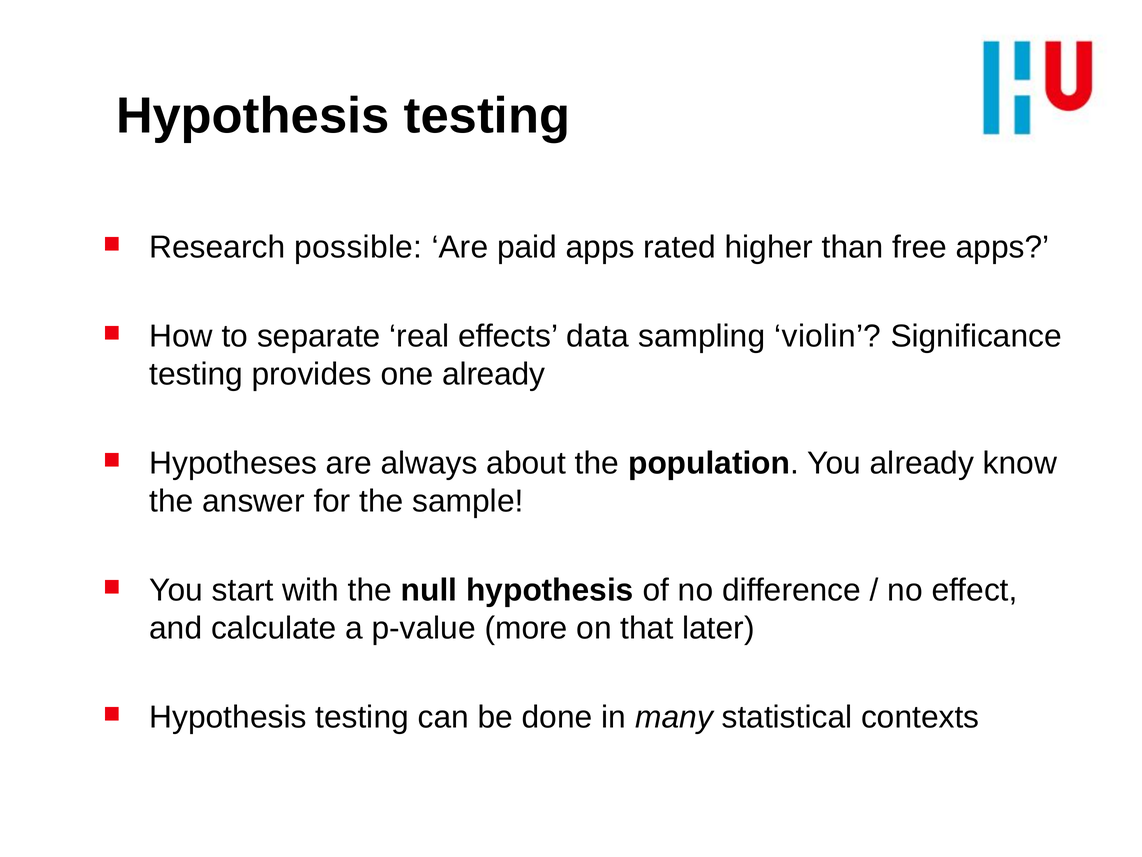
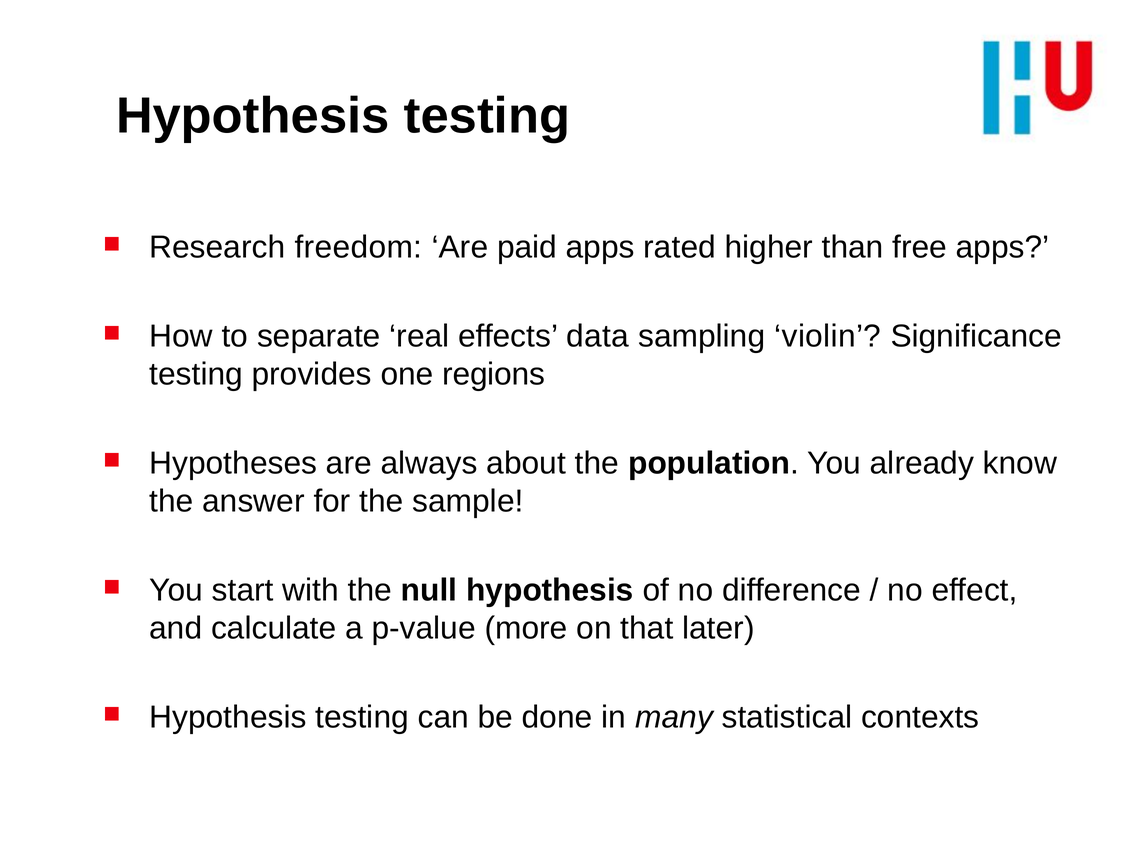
possible: possible -> freedom
one already: already -> regions
